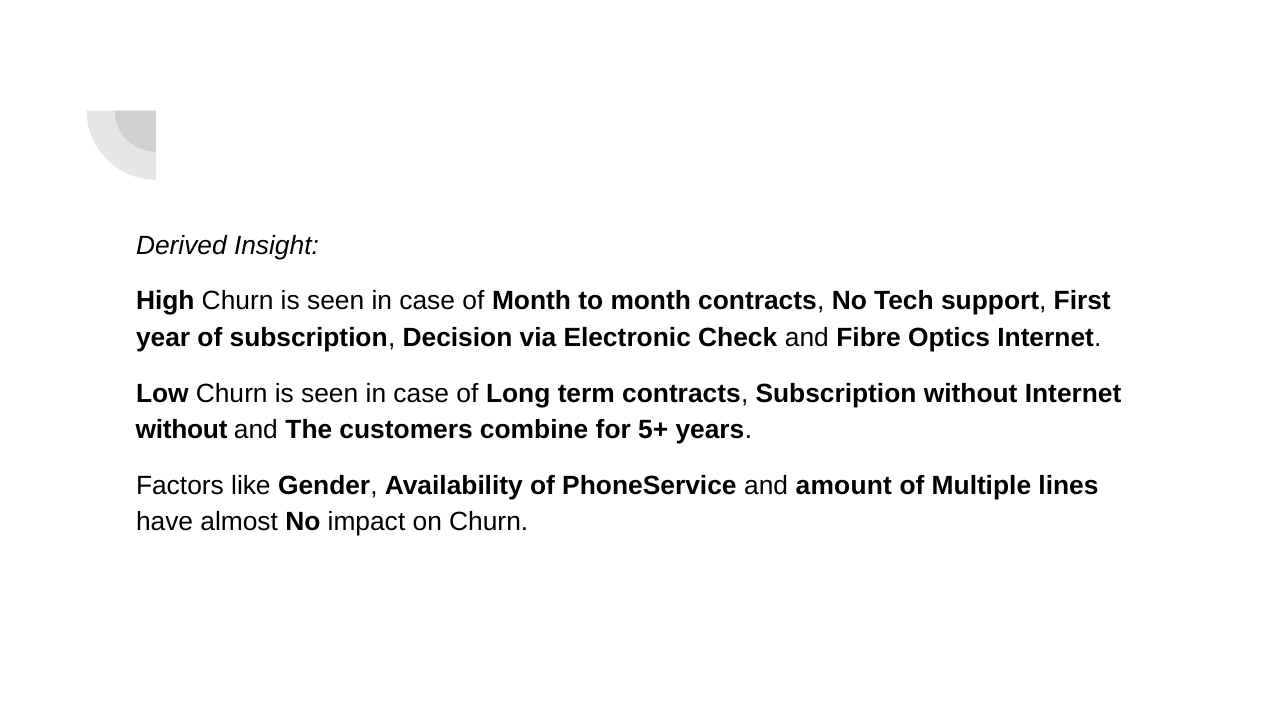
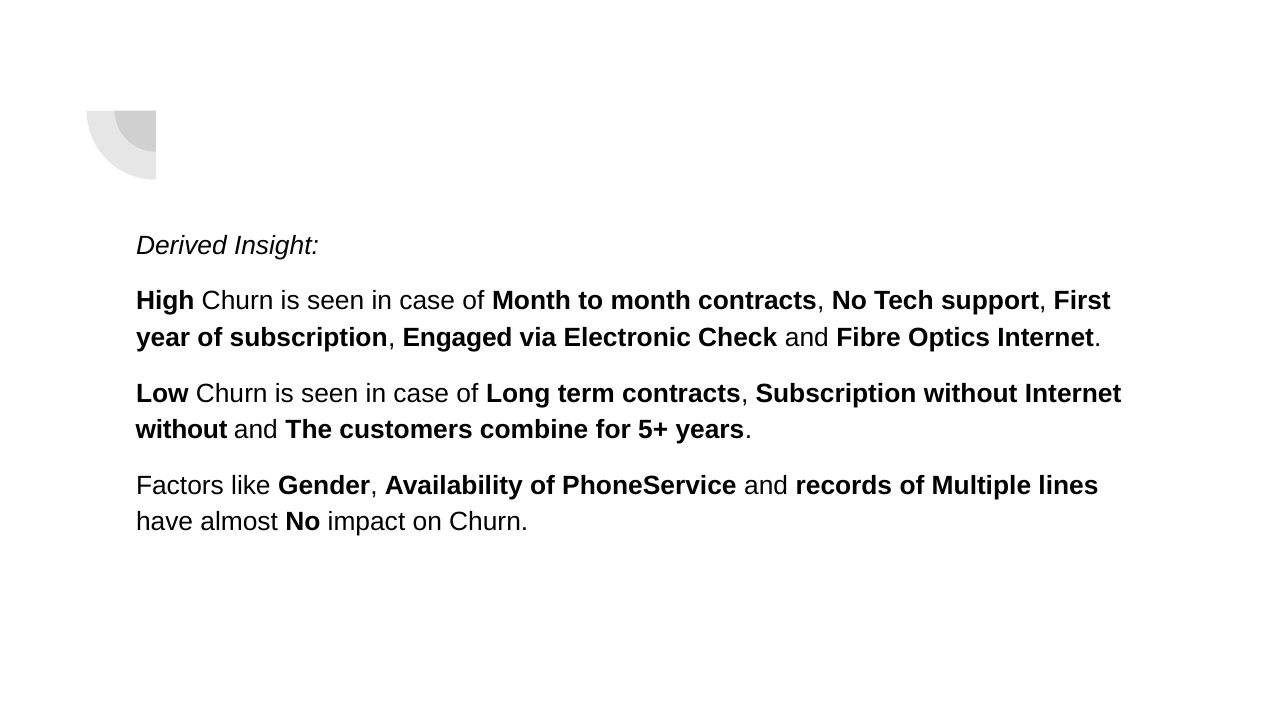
Decision: Decision -> Engaged
amount: amount -> records
